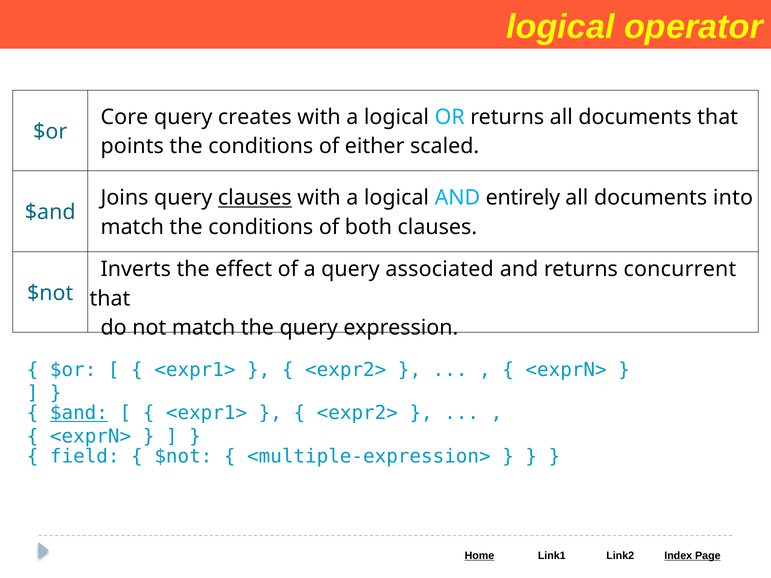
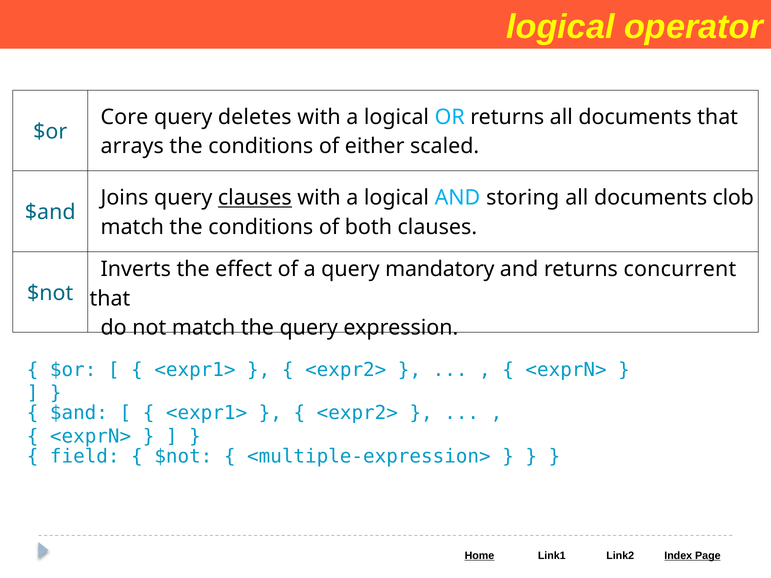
creates: creates -> deletes
points: points -> arrays
entirely: entirely -> storing
into: into -> clob
associated: associated -> mandatory
$and at (79, 413) underline: present -> none
